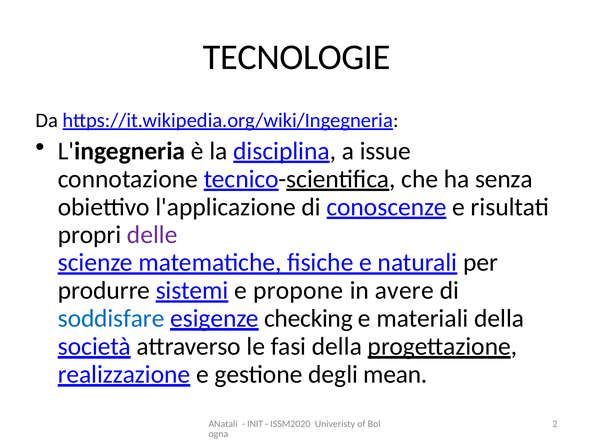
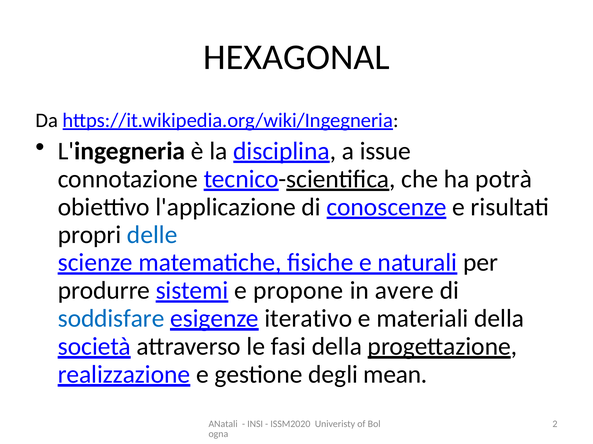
TECNOLOGIE: TECNOLOGIE -> HEXAGONAL
senza: senza -> potrà
delle colour: purple -> blue
checking: checking -> iterativo
INIT: INIT -> INSI
